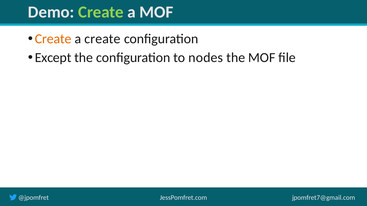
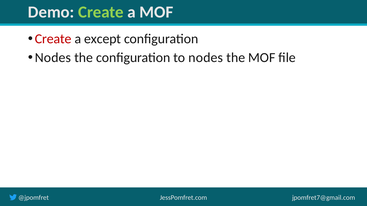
Create at (53, 39) colour: orange -> red
a create: create -> except
Except at (53, 58): Except -> Nodes
